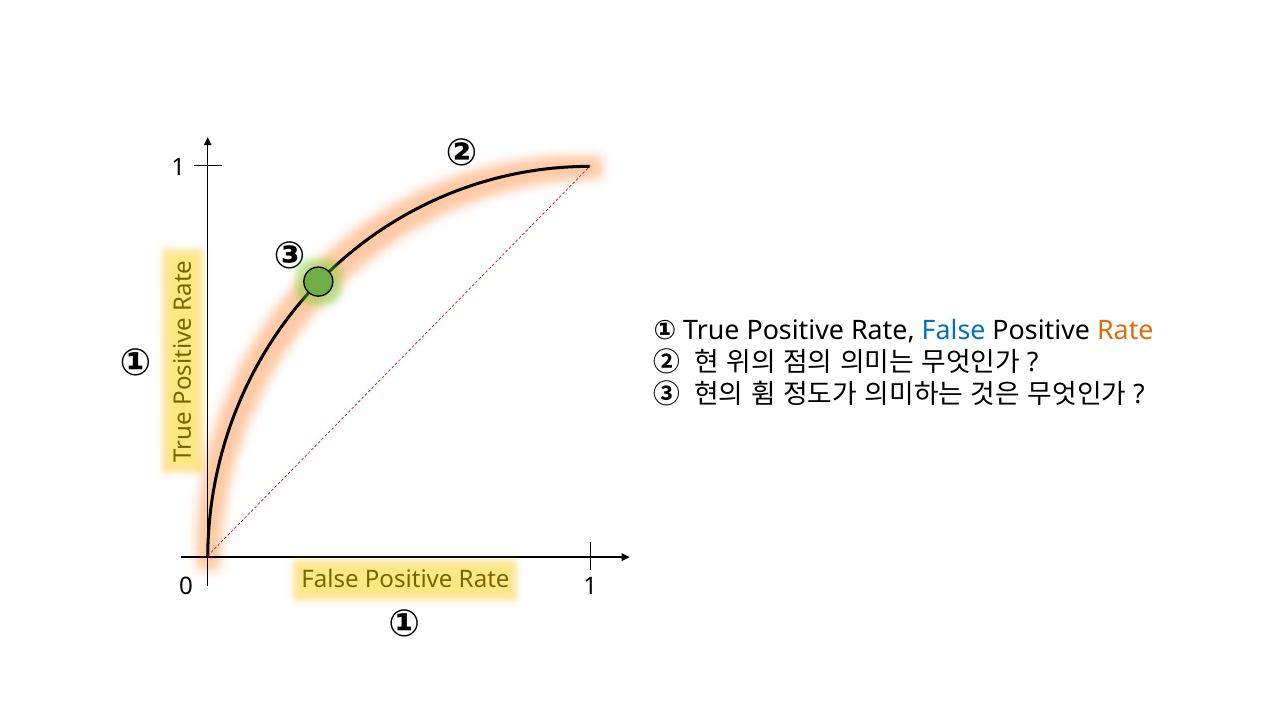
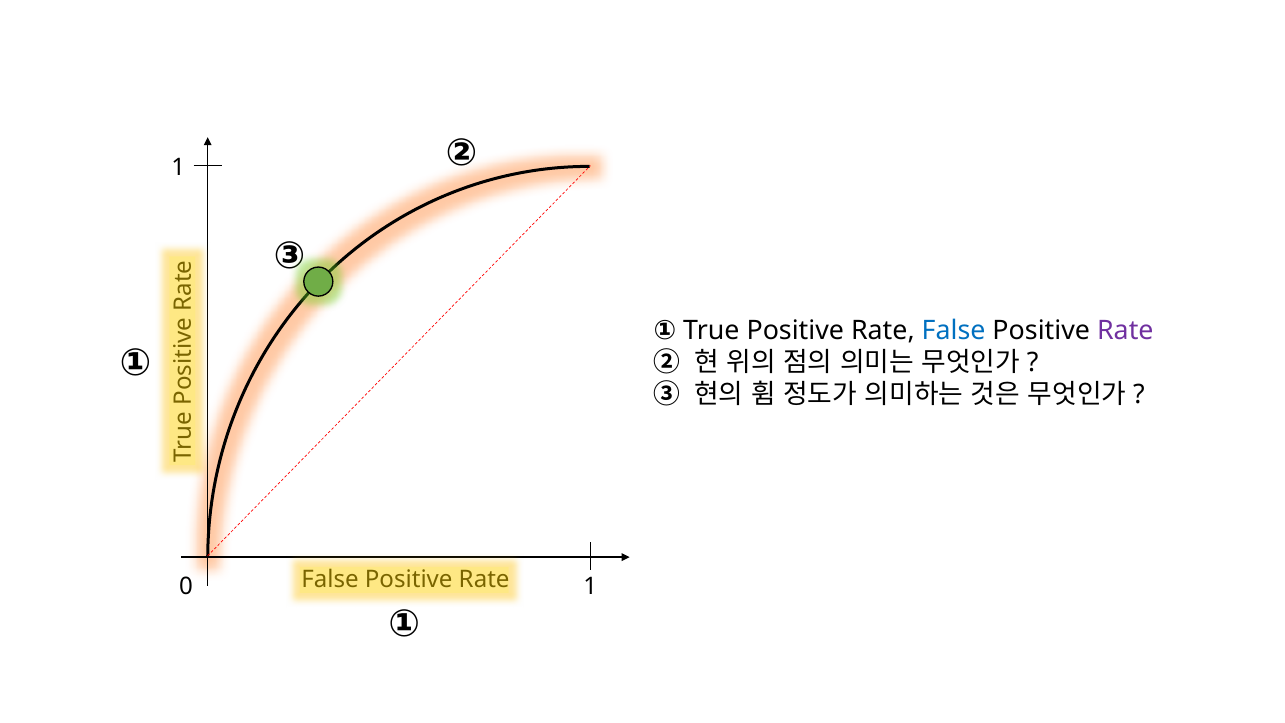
Rate at (1125, 330) colour: orange -> purple
